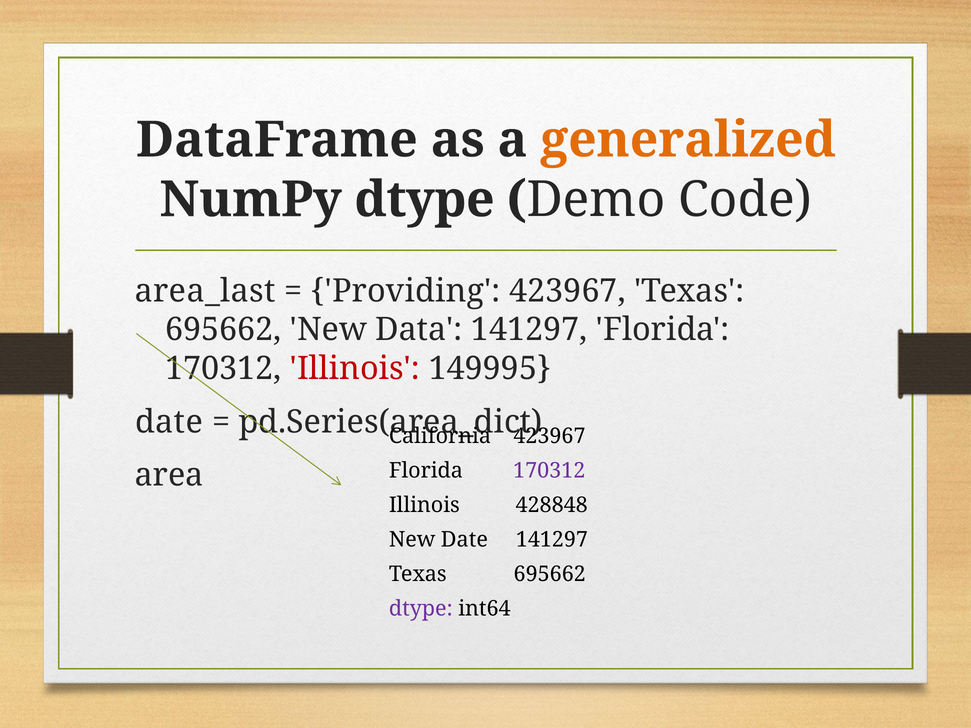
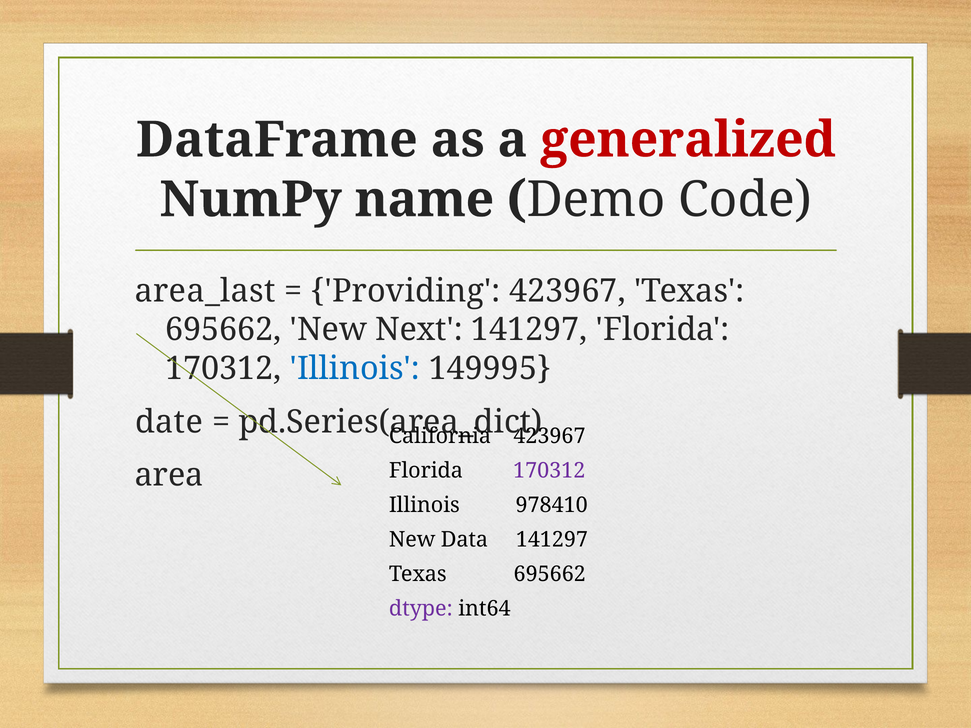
generalized colour: orange -> red
NumPy dtype: dtype -> name
Data: Data -> Next
Illinois at (355, 369) colour: red -> blue
428848: 428848 -> 978410
New Date: Date -> Data
